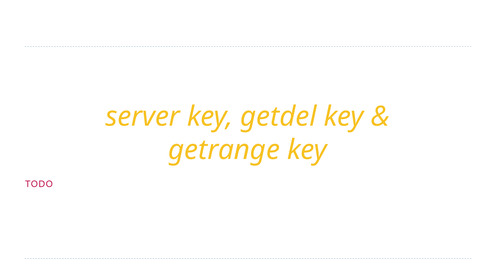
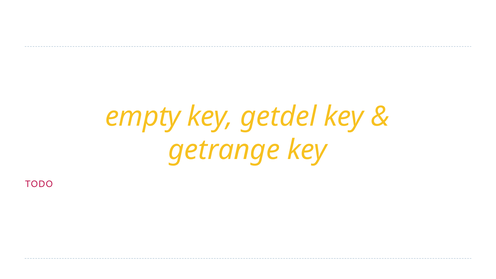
server: server -> empty
